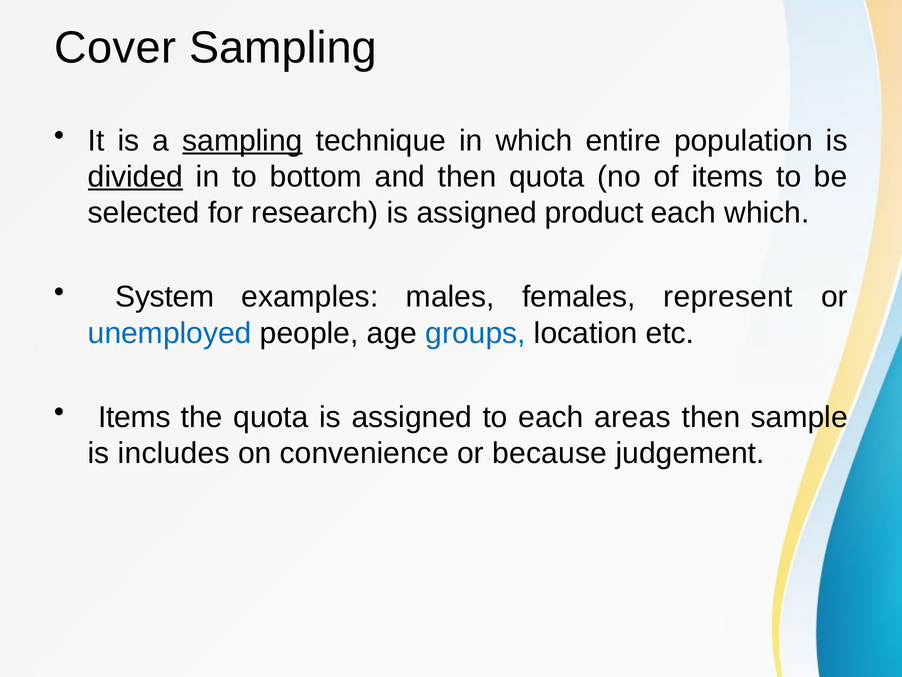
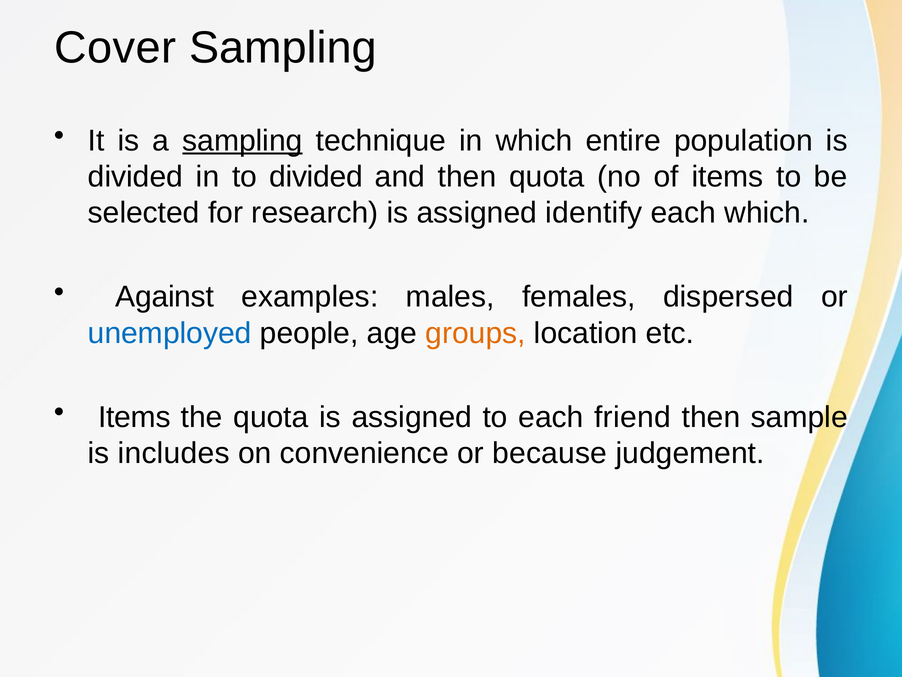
divided at (135, 177) underline: present -> none
to bottom: bottom -> divided
product: product -> identify
System: System -> Against
represent: represent -> dispersed
groups colour: blue -> orange
areas: areas -> friend
